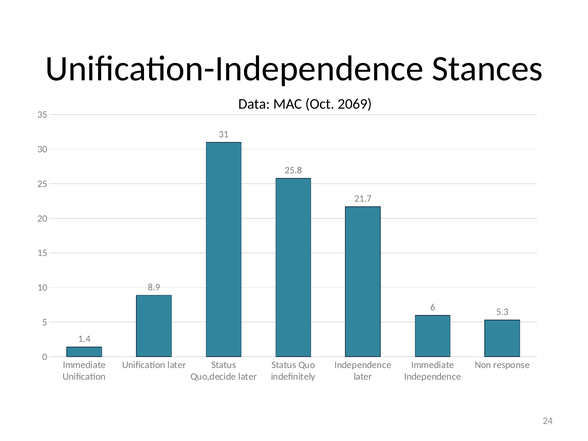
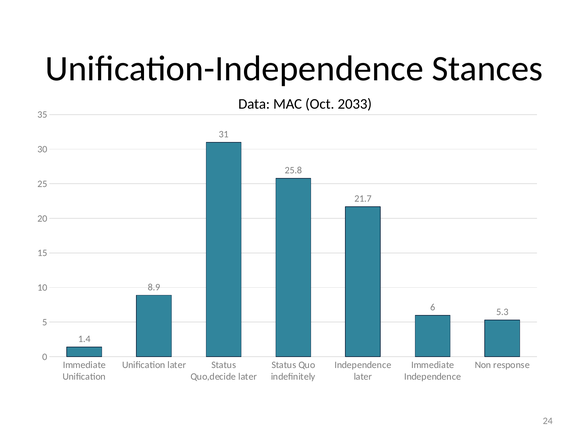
2069: 2069 -> 2033
